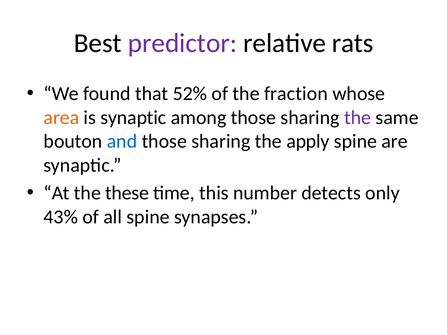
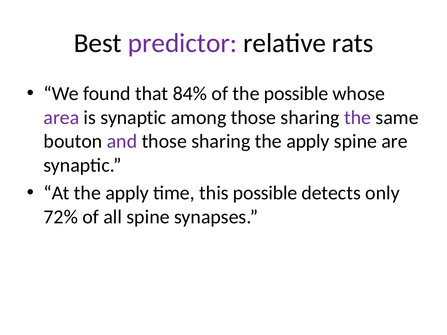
52%: 52% -> 84%
the fraction: fraction -> possible
area colour: orange -> purple
and colour: blue -> purple
At the these: these -> apply
this number: number -> possible
43%: 43% -> 72%
